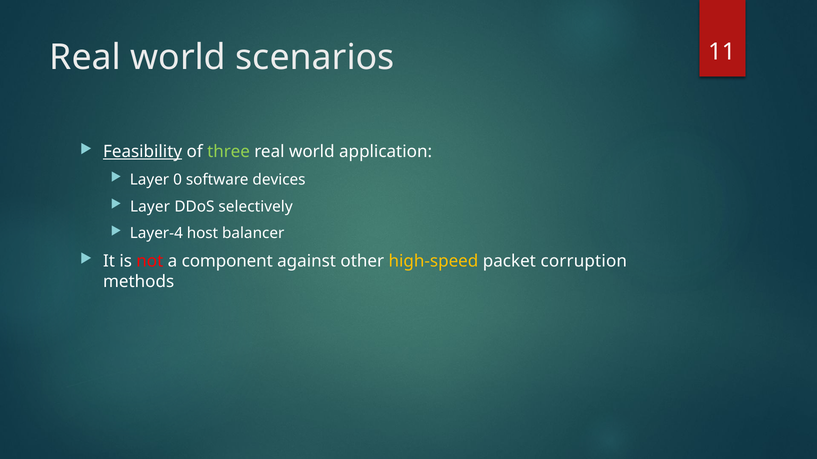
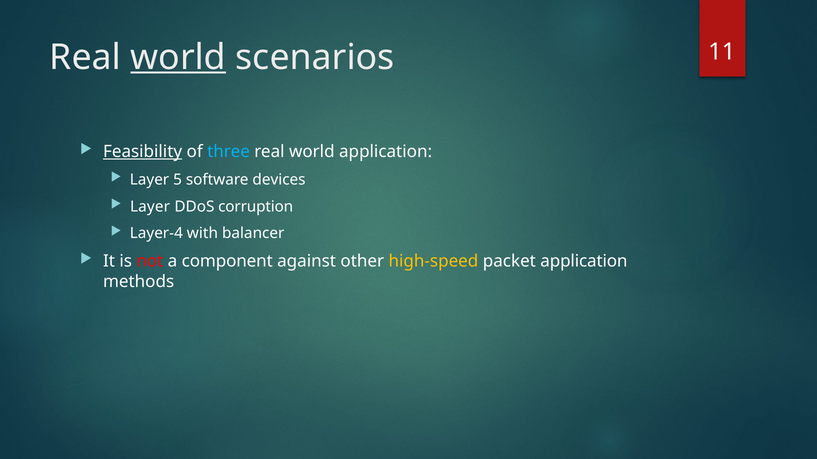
world at (178, 57) underline: none -> present
three colour: light green -> light blue
0: 0 -> 5
selectively: selectively -> corruption
host: host -> with
packet corruption: corruption -> application
